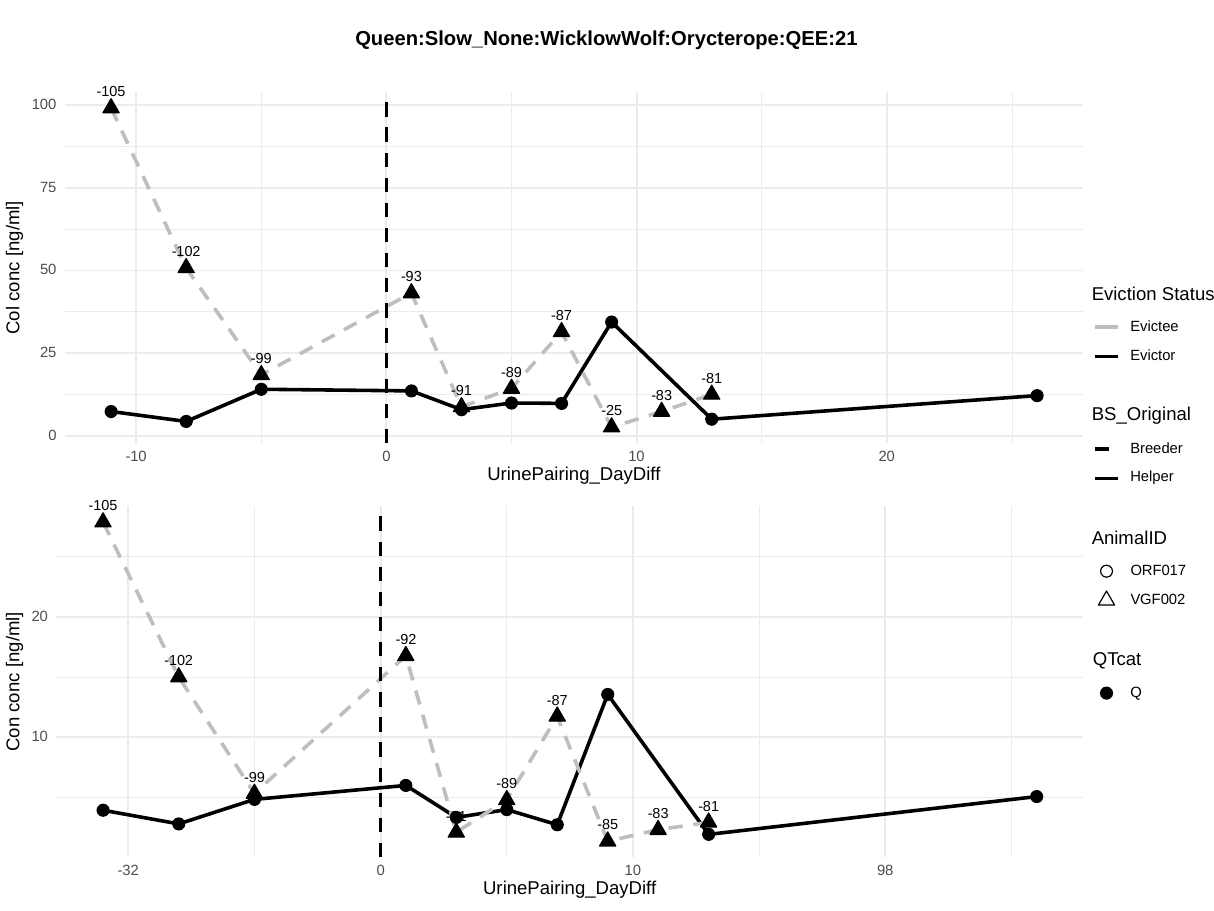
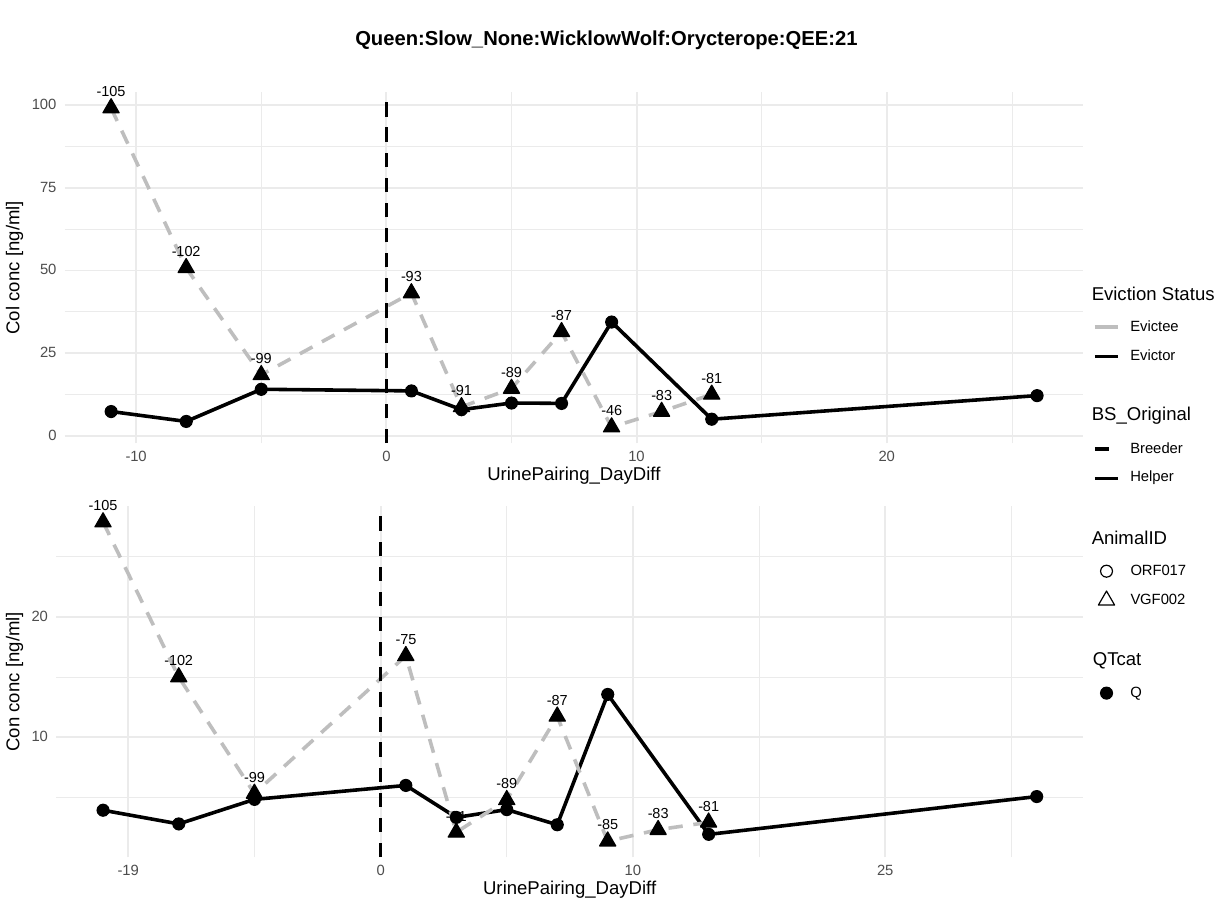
-25: -25 -> -46
-92: -92 -> -75
-32: -32 -> -19
10 98: 98 -> 25
